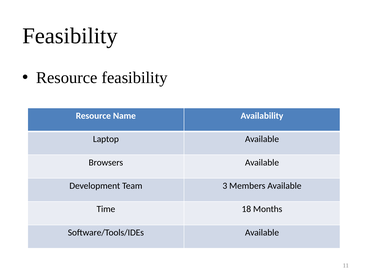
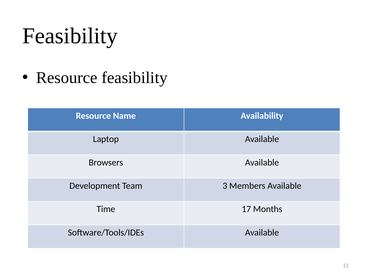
18: 18 -> 17
